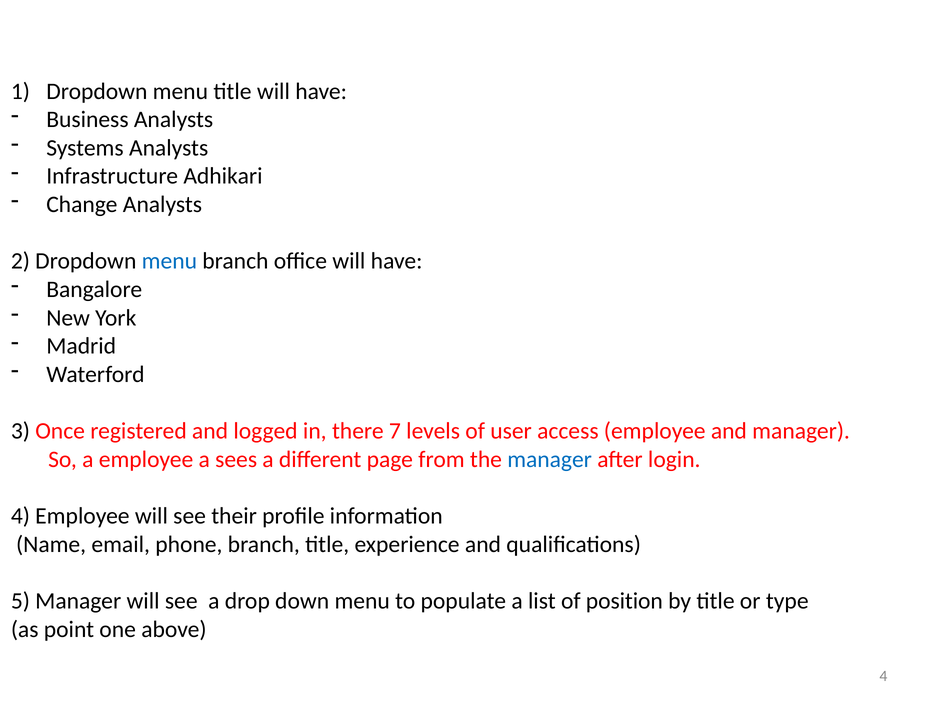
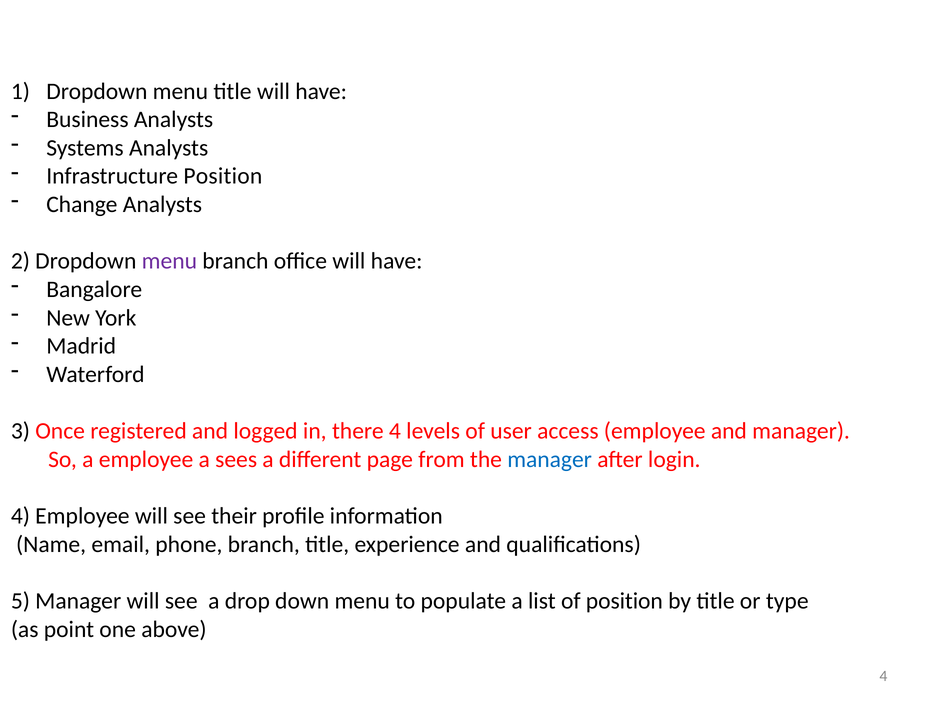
Infrastructure Adhikari: Adhikari -> Position
menu at (169, 261) colour: blue -> purple
there 7: 7 -> 4
